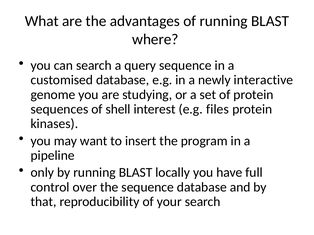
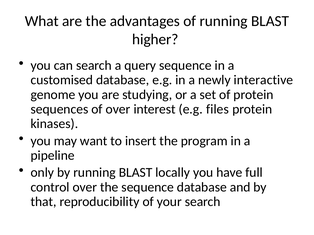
where: where -> higher
of shell: shell -> over
